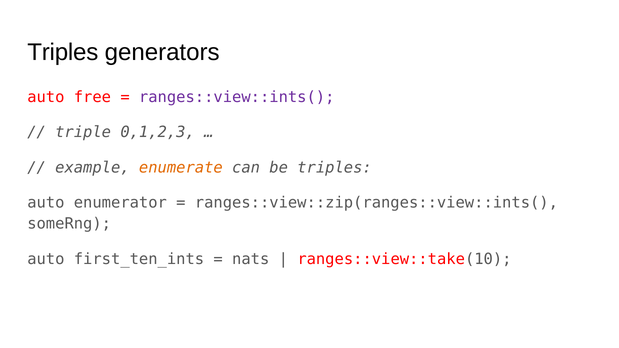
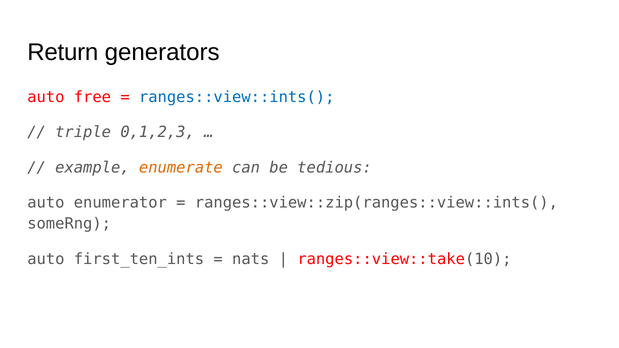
Triples at (63, 52): Triples -> Return
ranges::view::ints( colour: purple -> blue
be triples: triples -> tedious
